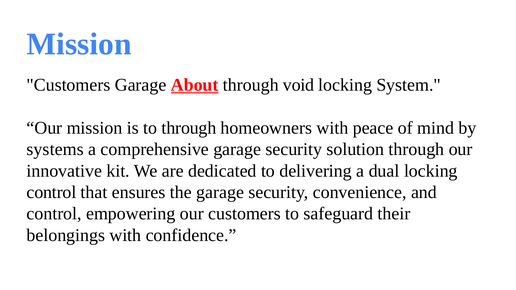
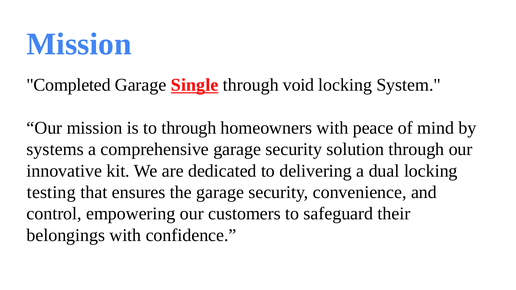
Customers at (68, 85): Customers -> Completed
About: About -> Single
control at (51, 192): control -> testing
